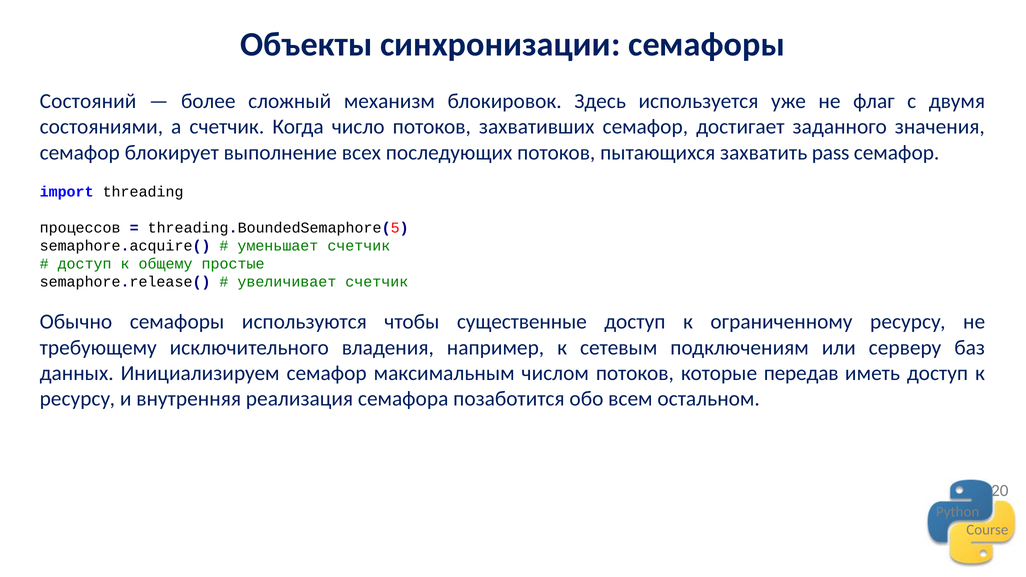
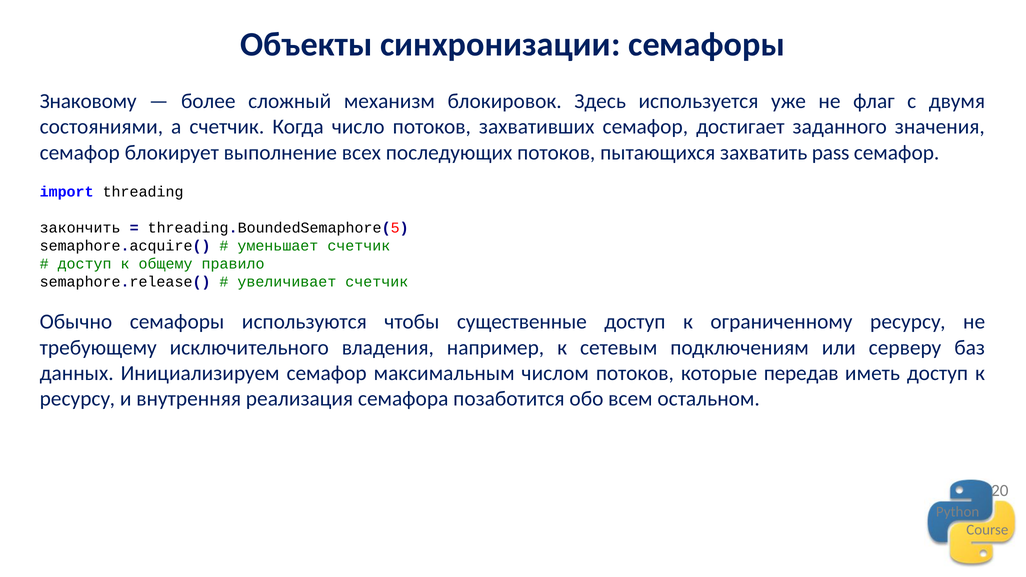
Состояний: Состояний -> Знаковому
процессов: процессов -> закончить
простые: простые -> правило
